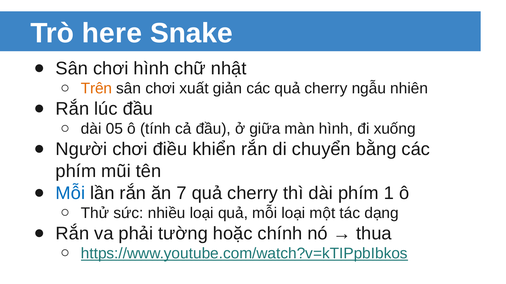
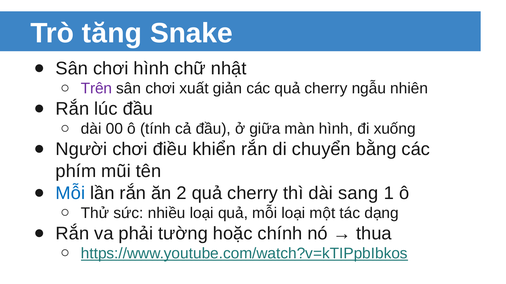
here: here -> tăng
Trên colour: orange -> purple
05: 05 -> 00
7: 7 -> 2
dài phím: phím -> sang
